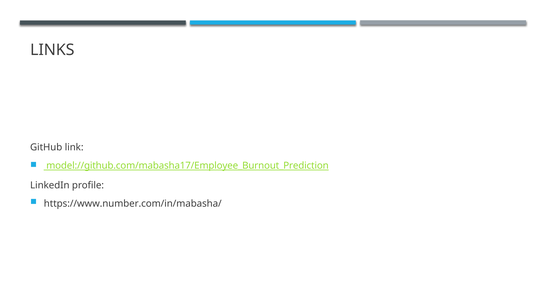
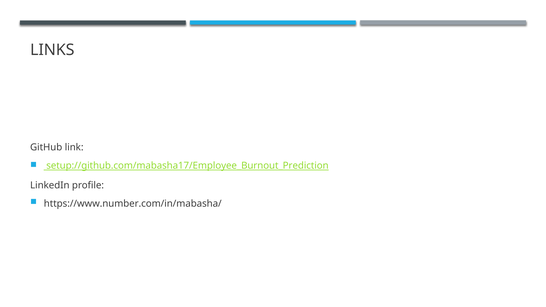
model://github.com/mabasha17/Employee_Burnout_Prediction: model://github.com/mabasha17/Employee_Burnout_Prediction -> setup://github.com/mabasha17/Employee_Burnout_Prediction
